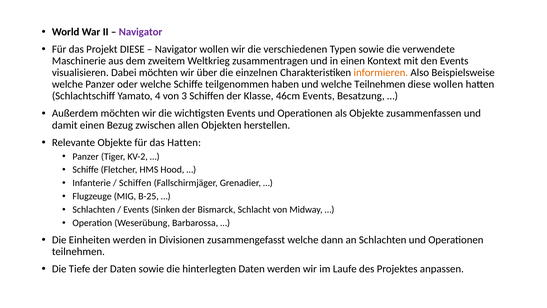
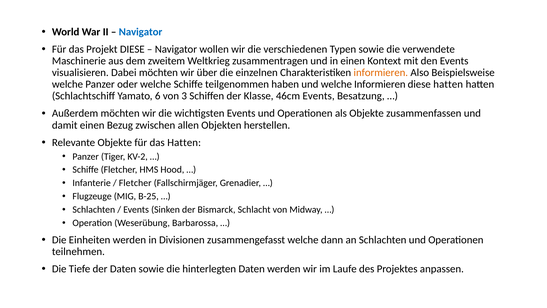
Navigator at (141, 32) colour: purple -> blue
welche Teilnehmen: Teilnehmen -> Informieren
diese wollen: wollen -> hatten
4: 4 -> 6
Schiffen at (135, 183): Schiffen -> Fletcher
